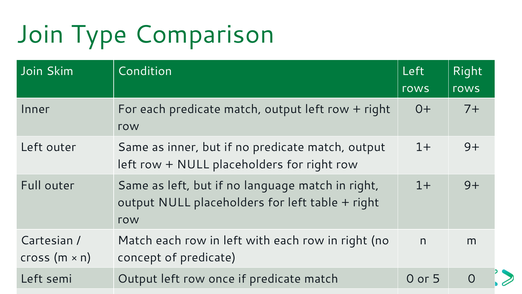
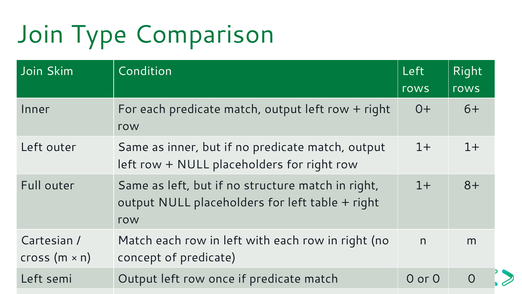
7+: 7+ -> 6+
9+ at (472, 147): 9+ -> 1+
language: language -> structure
9+ at (472, 185): 9+ -> 8+
or 5: 5 -> 0
